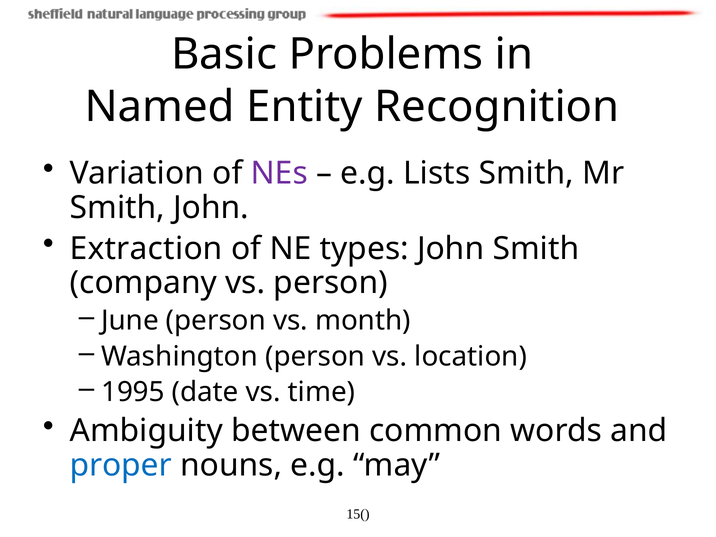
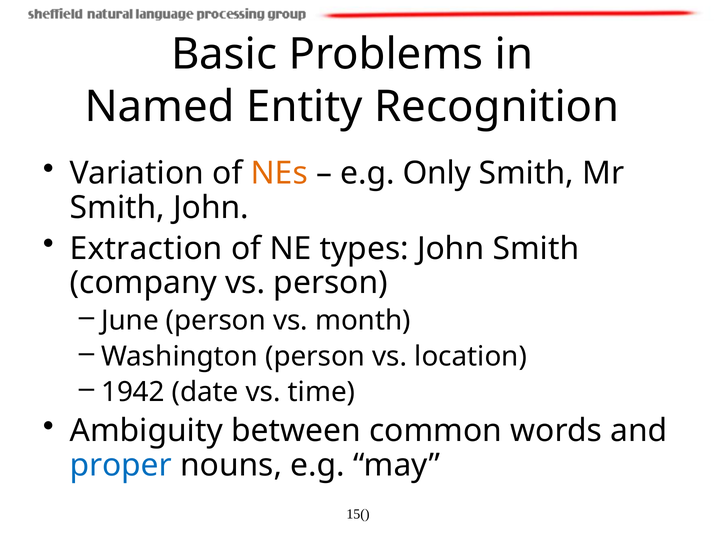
NEs colour: purple -> orange
Lists: Lists -> Only
1995: 1995 -> 1942
